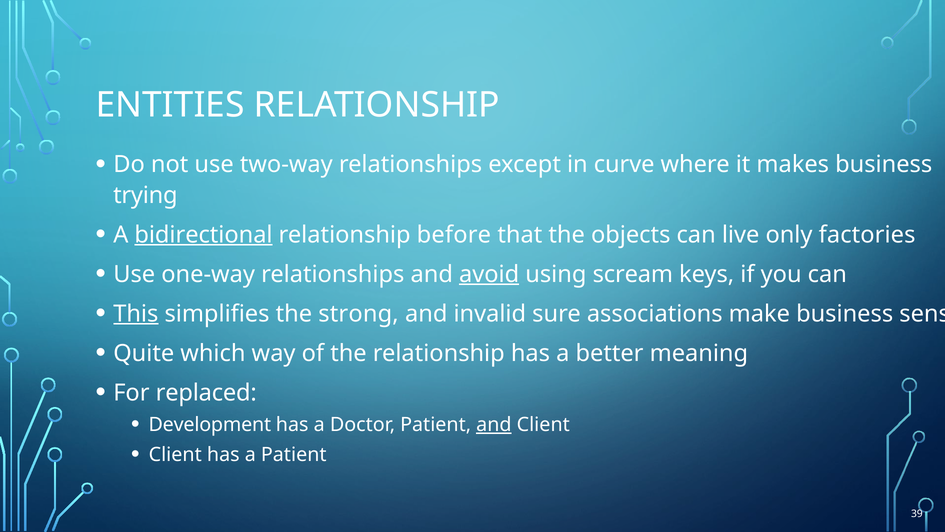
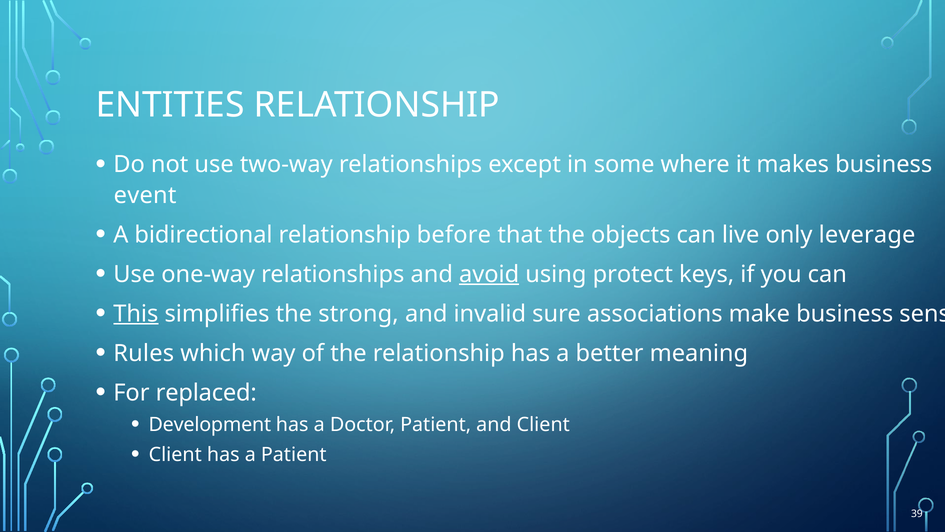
curve: curve -> some
trying: trying -> event
bidirectional underline: present -> none
factories: factories -> leverage
scream: scream -> protect
Quite: Quite -> Rules
and at (494, 424) underline: present -> none
